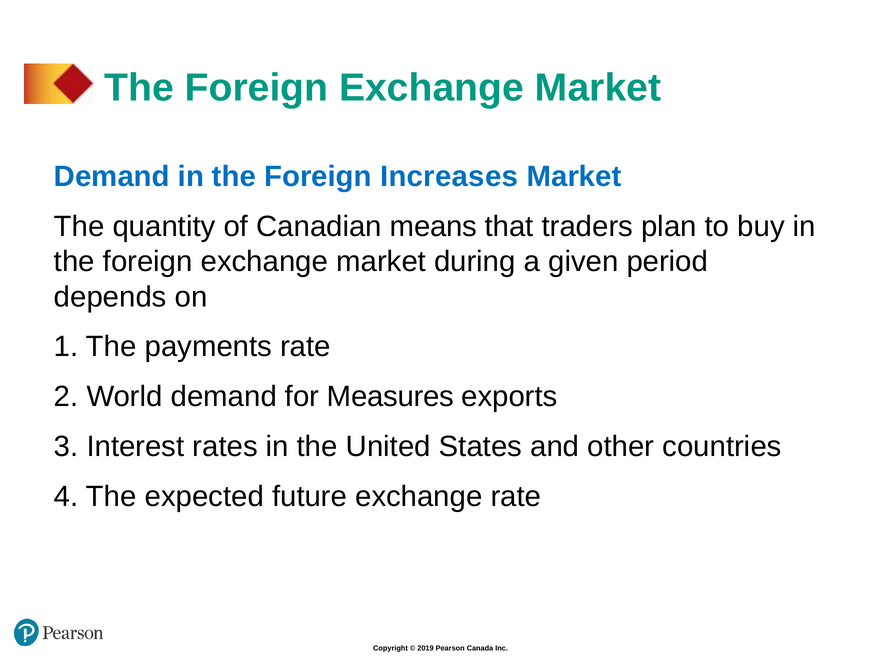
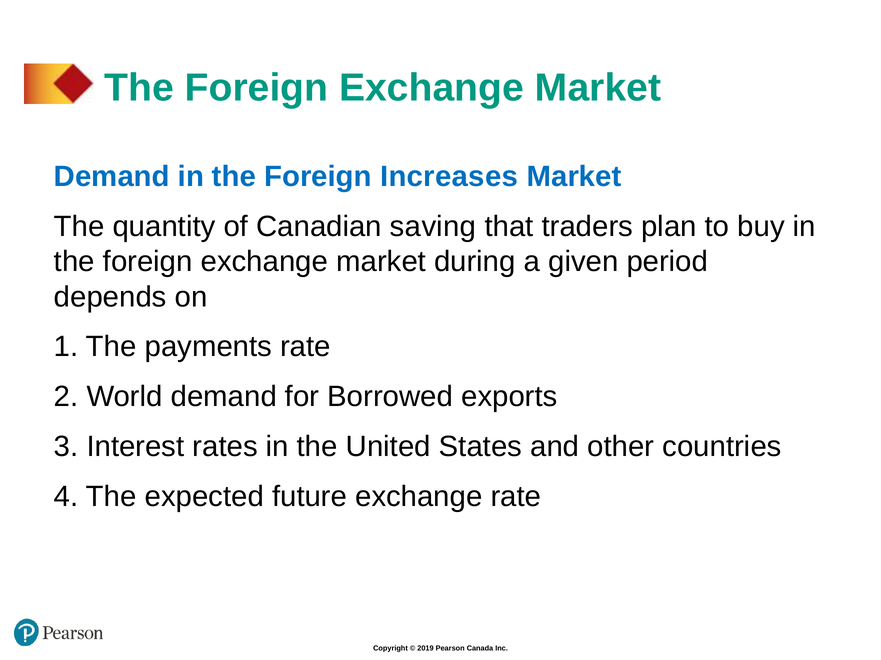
means: means -> saving
Measures: Measures -> Borrowed
